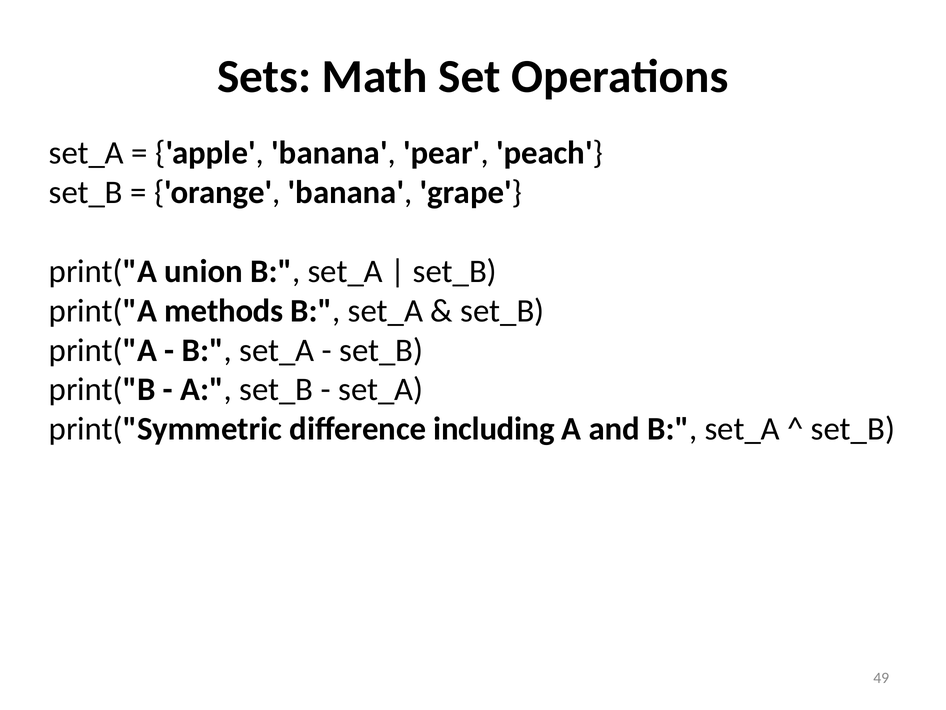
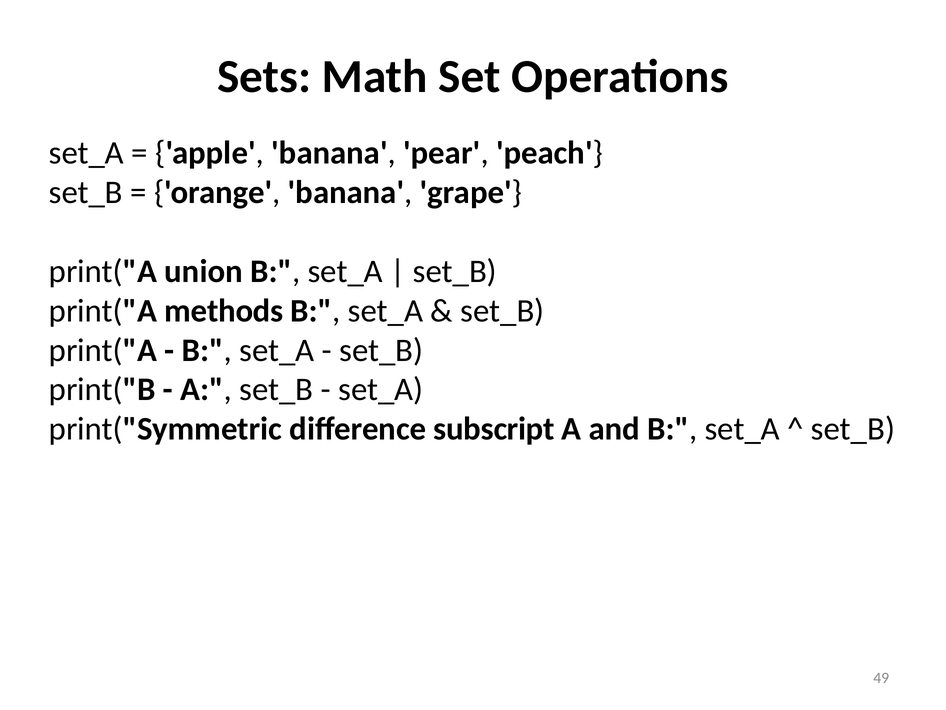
including: including -> subscript
